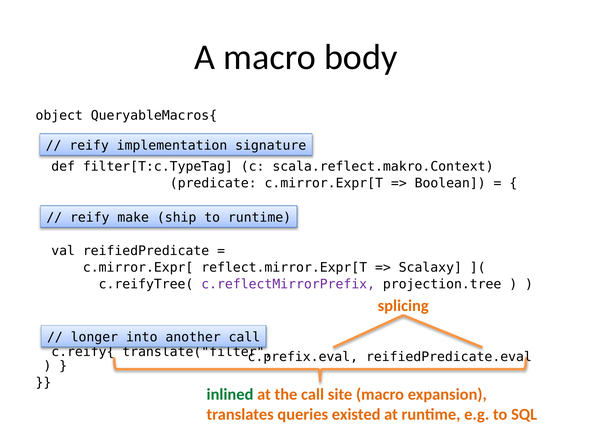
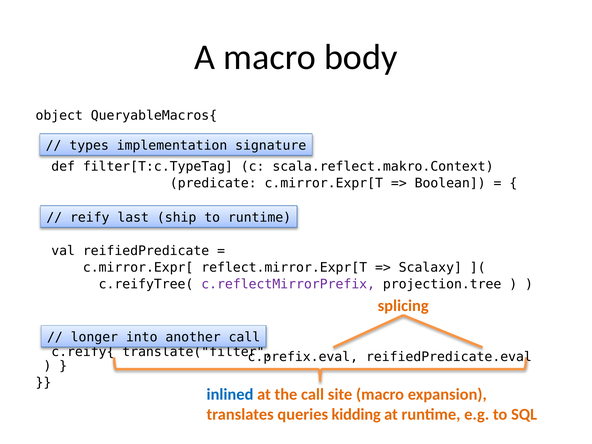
reify at (89, 145): reify -> types
make: make -> last
inlined colour: green -> blue
existed: existed -> kidding
